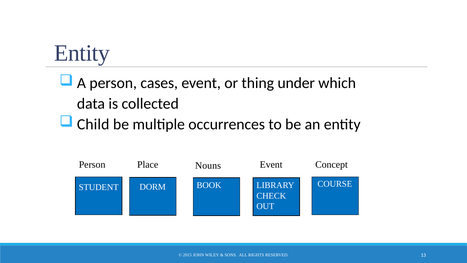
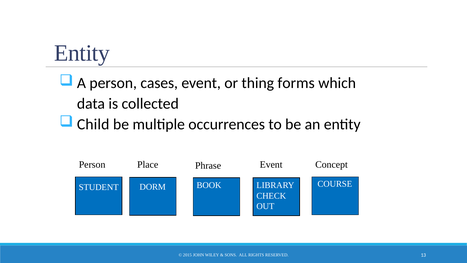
under: under -> forms
Nouns: Nouns -> Phrase
